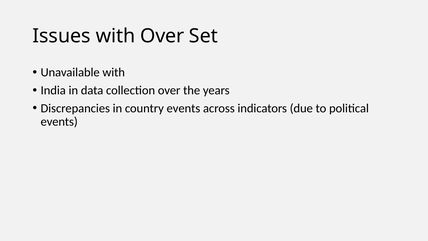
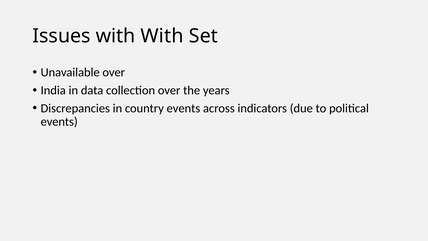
with Over: Over -> With
Unavailable with: with -> over
